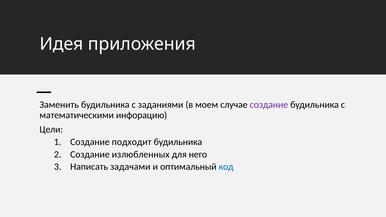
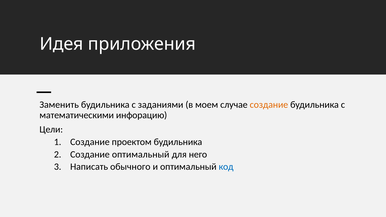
создание at (269, 105) colour: purple -> orange
подходит: подходит -> проектом
Создание излюбленных: излюбленных -> оптимальный
задачами: задачами -> обычного
